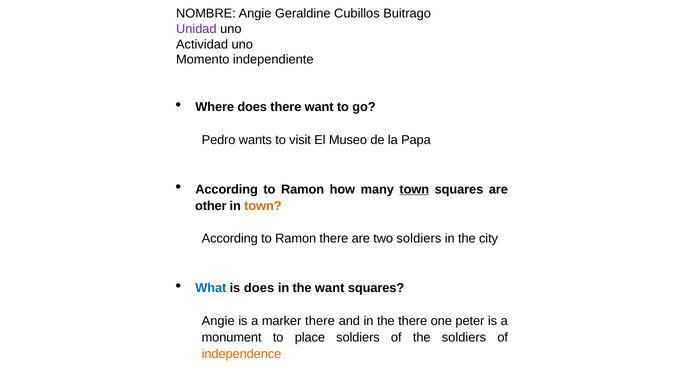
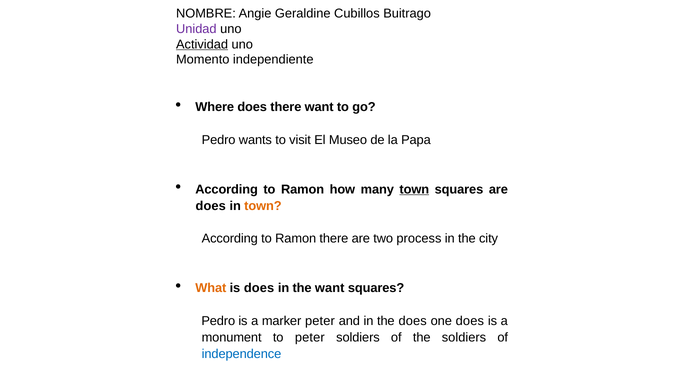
Actividad underline: none -> present
other at (211, 206): other -> does
two soldiers: soldiers -> process
What colour: blue -> orange
Angie at (218, 321): Angie -> Pedro
marker there: there -> peter
the there: there -> does
one peter: peter -> does
to place: place -> peter
independence colour: orange -> blue
